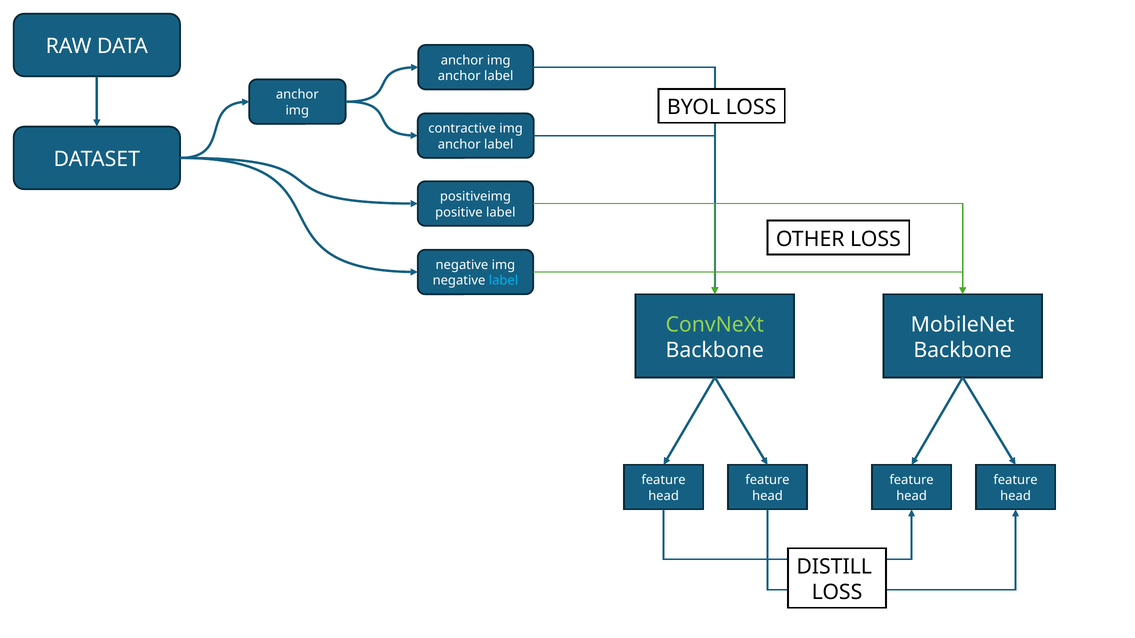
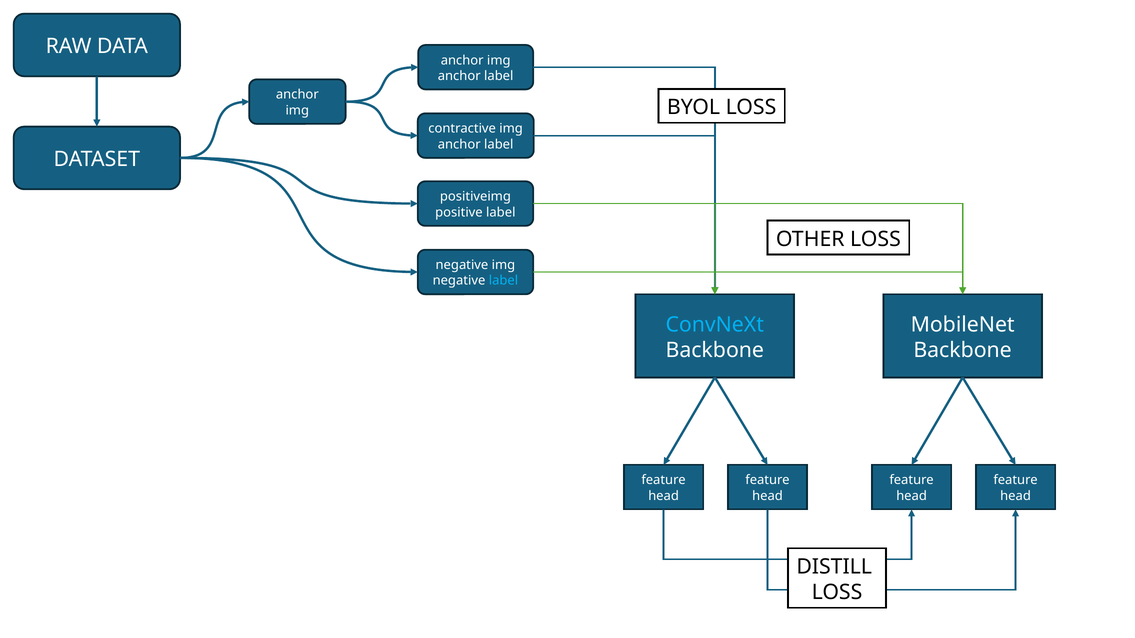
ConvNeXt colour: light green -> light blue
